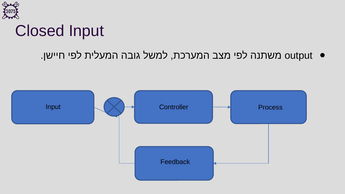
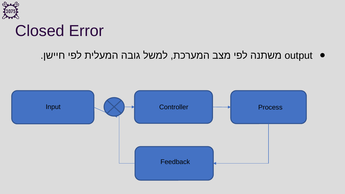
Closed Input: Input -> Error
